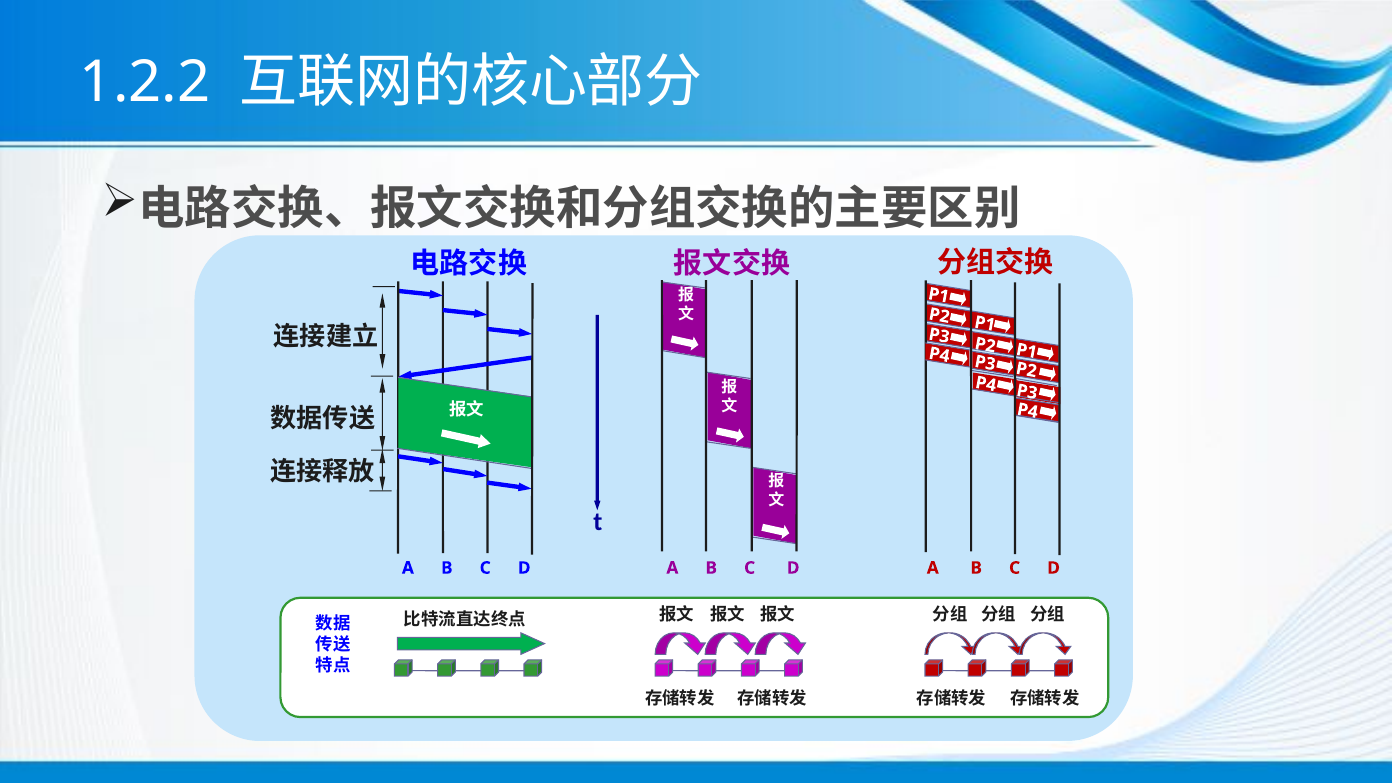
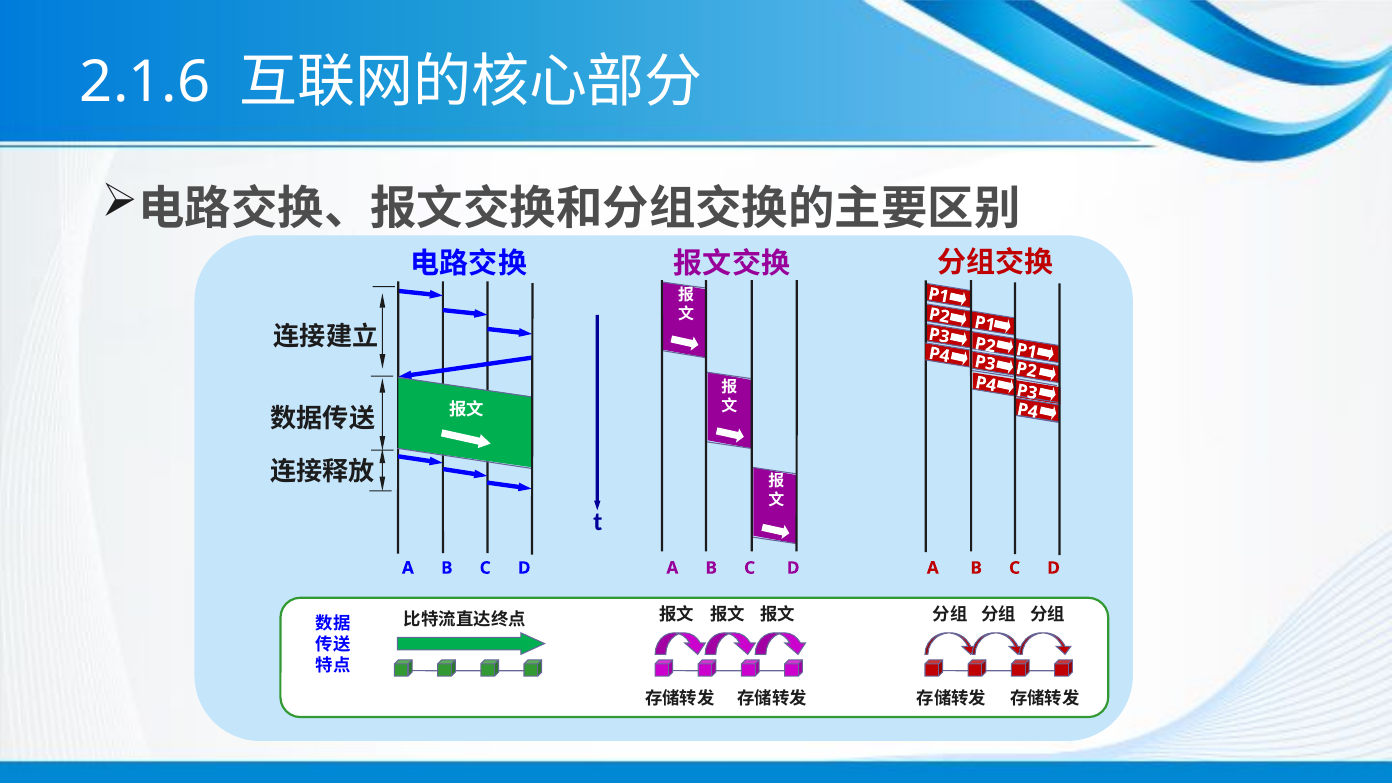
1.2.2: 1.2.2 -> 2.1.6
